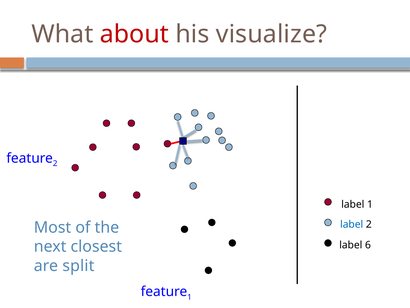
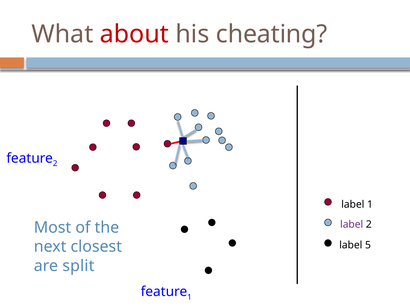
visualize: visualize -> cheating
label at (352, 224) colour: blue -> purple
6: 6 -> 5
